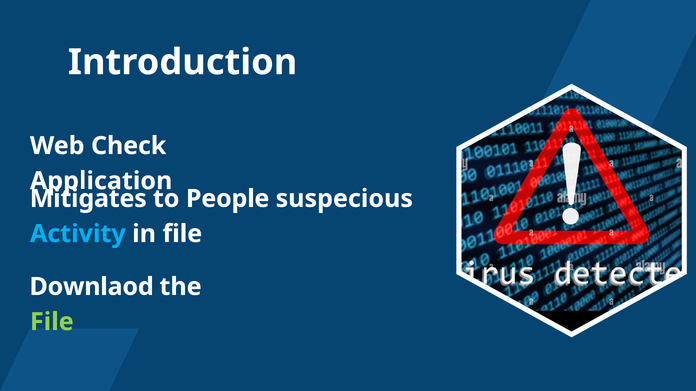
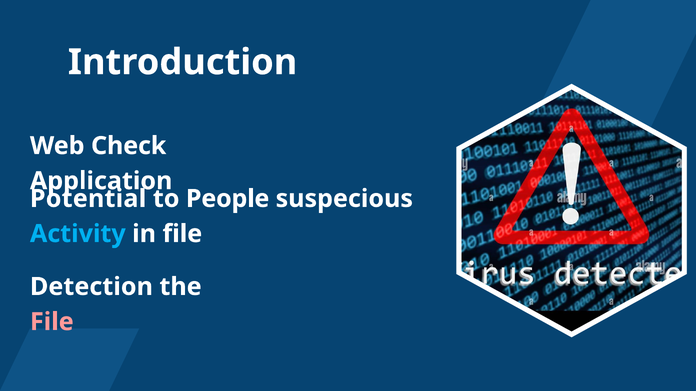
Mitigates: Mitigates -> Potential
Downlaod: Downlaod -> Detection
File at (52, 322) colour: light green -> pink
